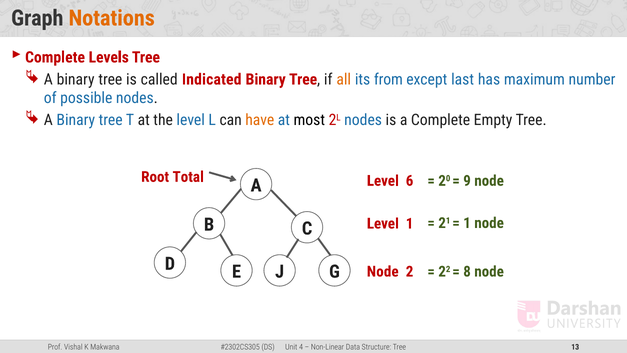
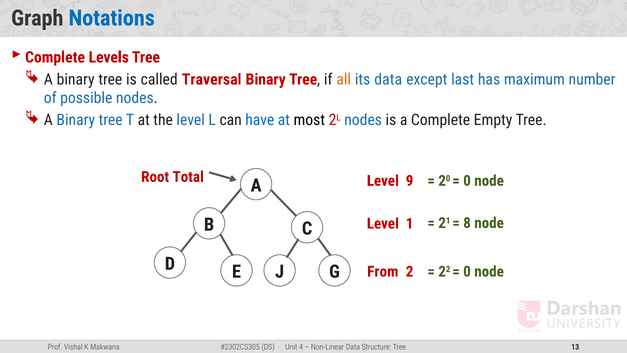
Notations colour: orange -> blue
Indicated: Indicated -> Traversal
its from: from -> data
have colour: orange -> blue
6: 6 -> 9
9 at (467, 181): 9 -> 0
1 at (467, 223): 1 -> 8
Node at (383, 271): Node -> From
8 at (467, 271): 8 -> 0
